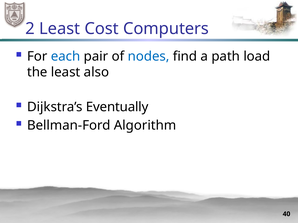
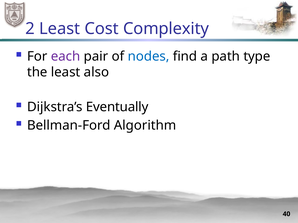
Computers: Computers -> Complexity
each colour: blue -> purple
load: load -> type
